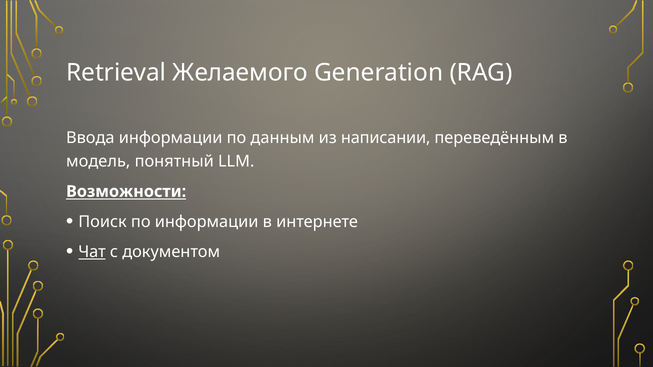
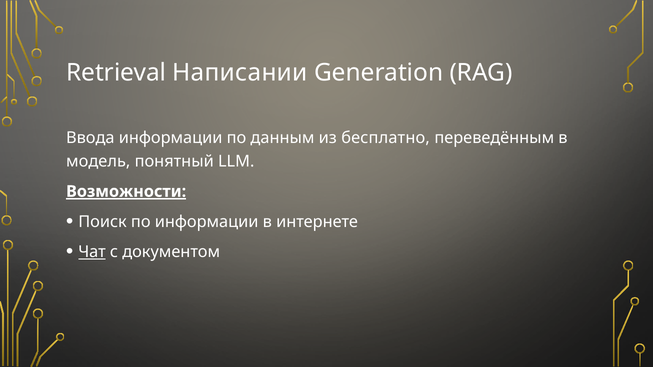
Желаемого: Желаемого -> Написании
написании: написании -> бесплатно
Возможности underline: none -> present
